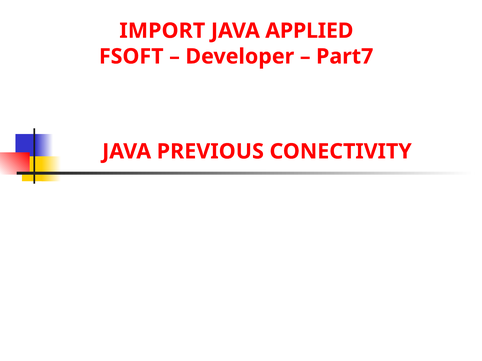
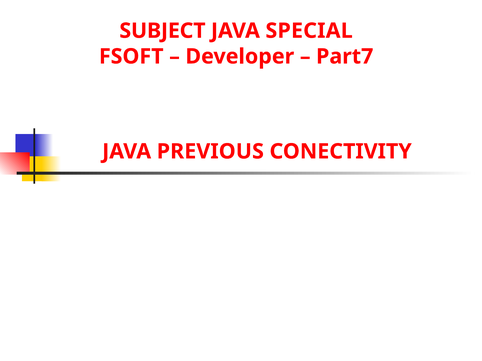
IMPORT: IMPORT -> SUBJECT
APPLIED: APPLIED -> SPECIAL
